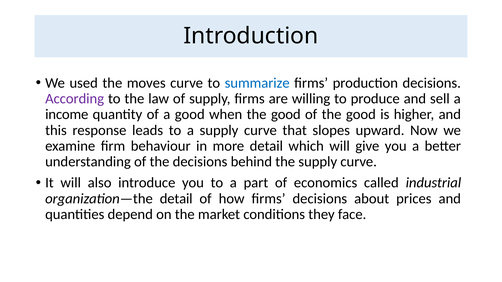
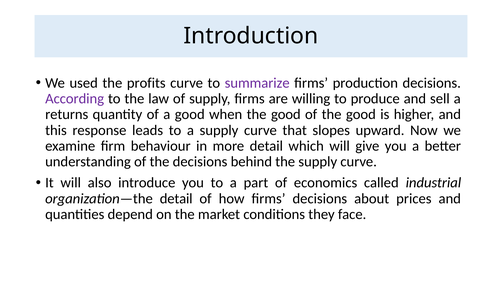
moves: moves -> profits
summarize colour: blue -> purple
income: income -> returns
